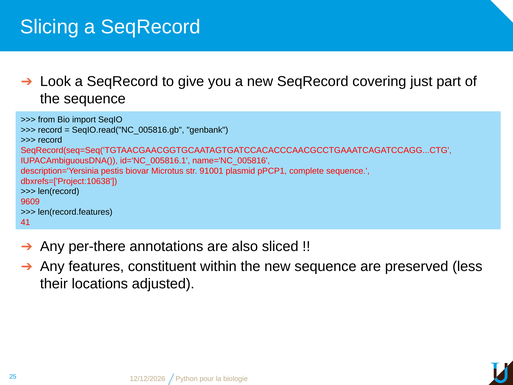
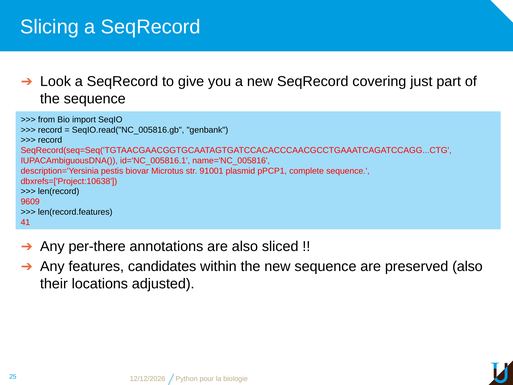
constituent: constituent -> candidates
preserved less: less -> also
